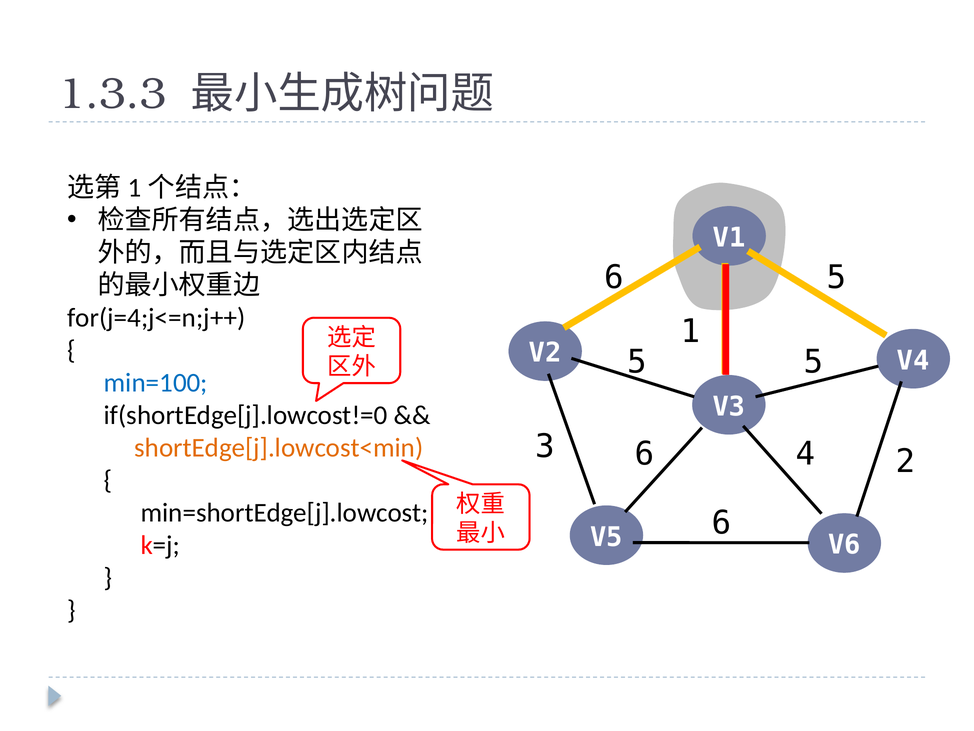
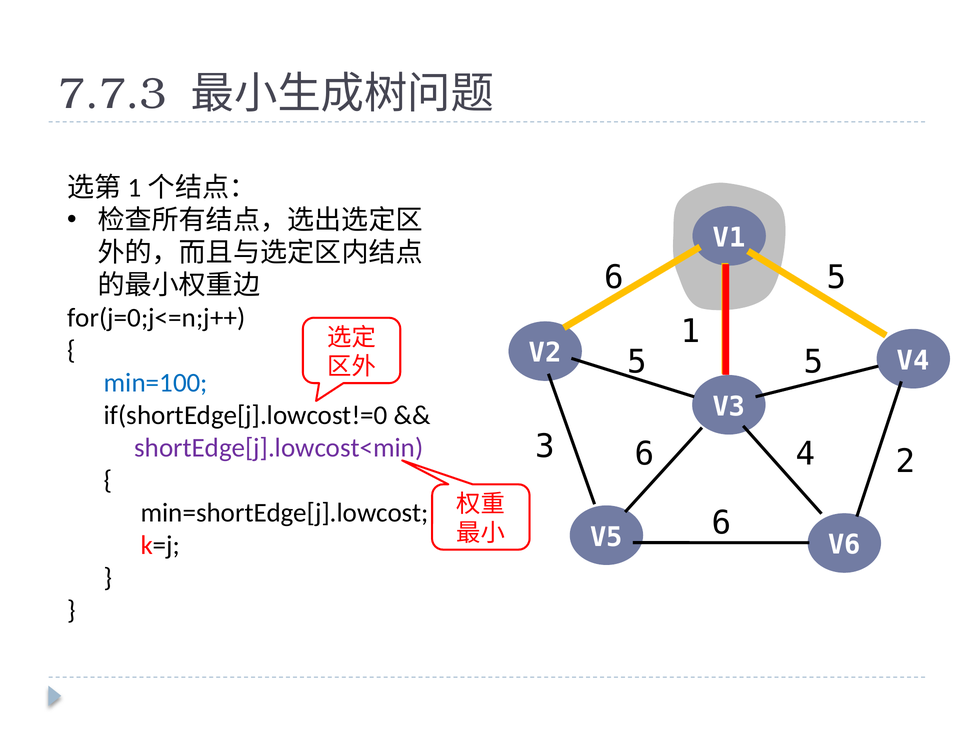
1.3.3: 1.3.3 -> 7.7.3
for(j=4;j<=n;j++: for(j=4;j<=n;j++ -> for(j=0;j<=n;j++
shortEdge[j].lowcost<min colour: orange -> purple
